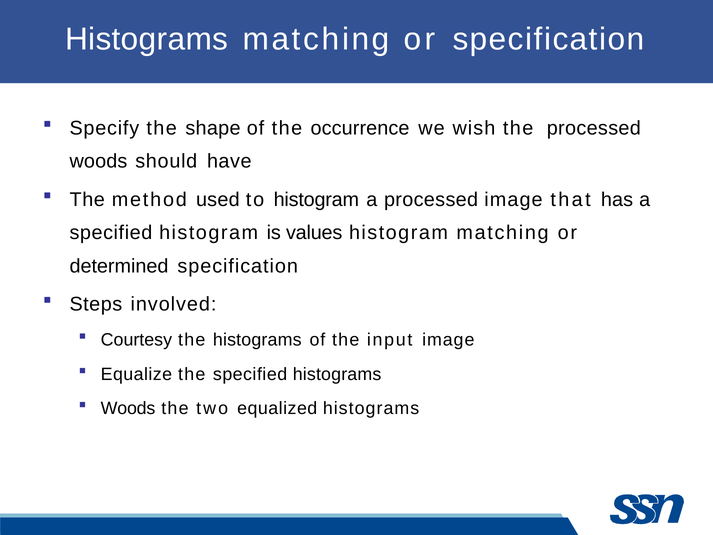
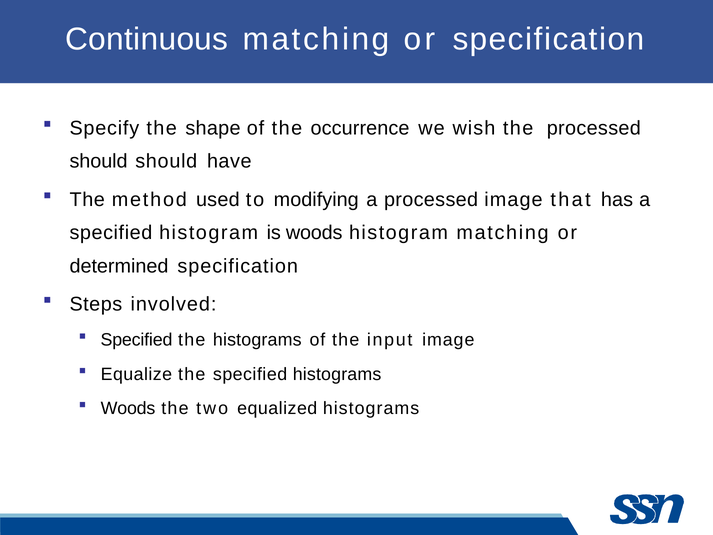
Histograms at (147, 39): Histograms -> Continuous
woods at (98, 161): woods -> should
to histogram: histogram -> modifying
is values: values -> woods
Courtesy at (136, 340): Courtesy -> Specified
